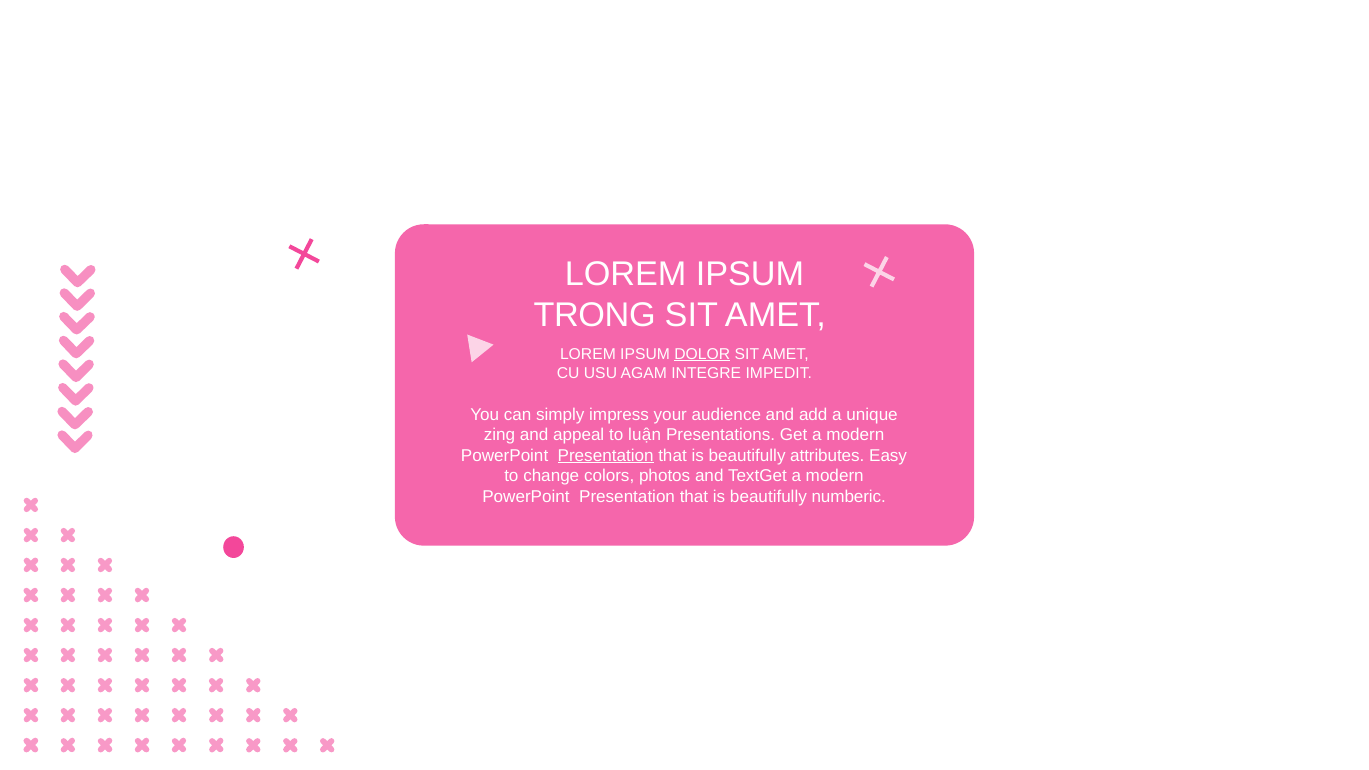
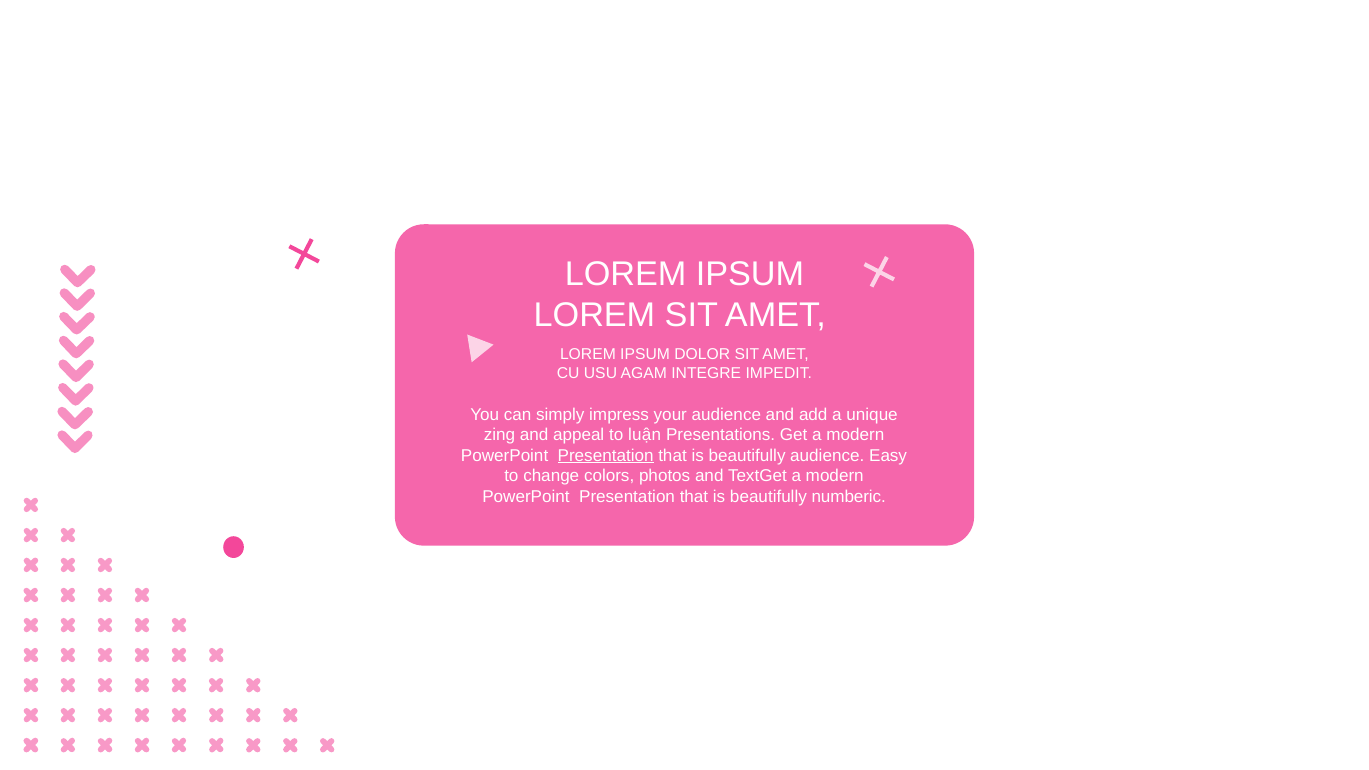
TRONG at (595, 316): TRONG -> LOREM
DOLOR underline: present -> none
beautifully attributes: attributes -> audience
